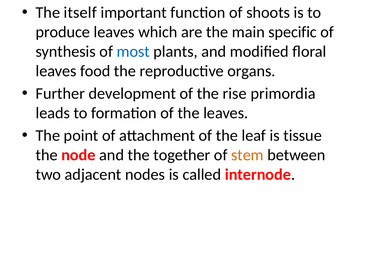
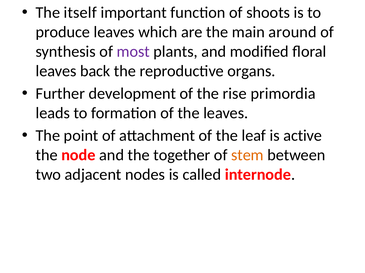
specific: specific -> around
most colour: blue -> purple
food: food -> back
tissue: tissue -> active
